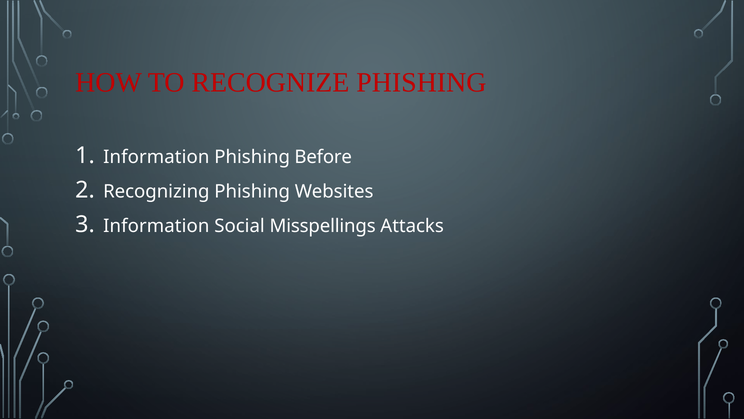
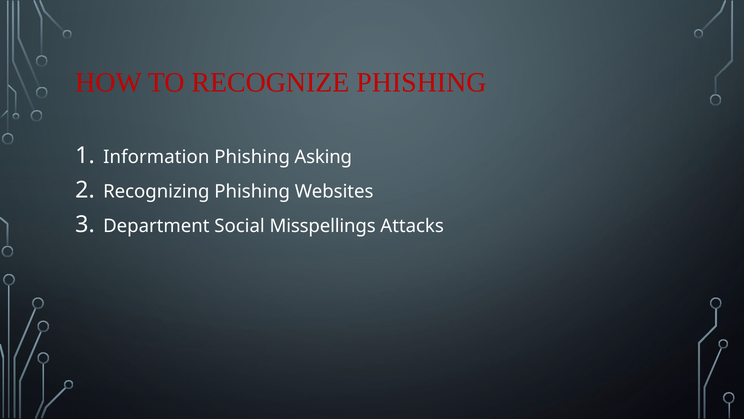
Before: Before -> Asking
Information at (156, 226): Information -> Department
